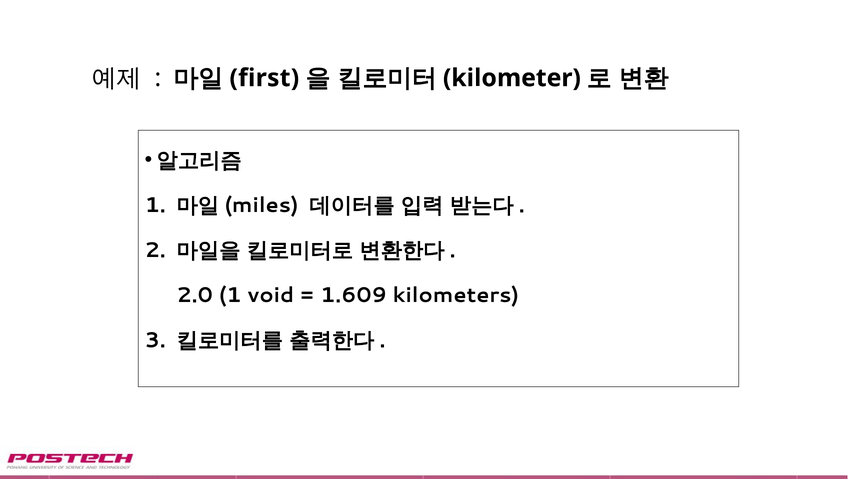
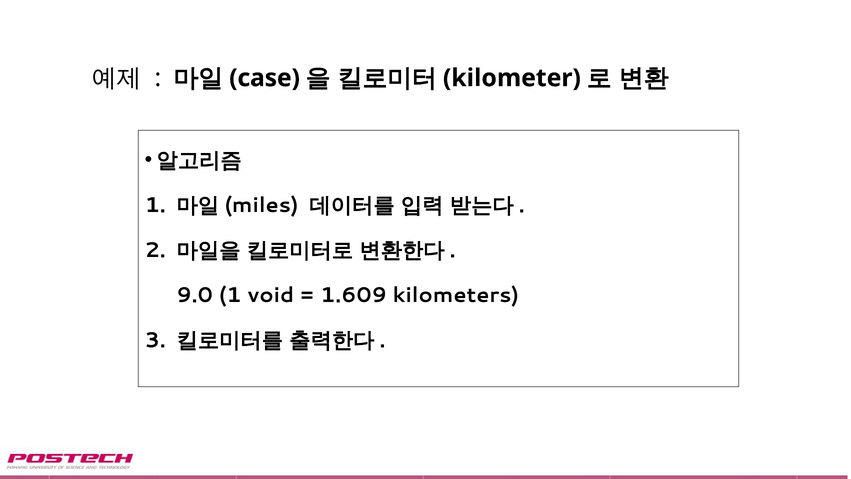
first: first -> case
2.0: 2.0 -> 9.0
